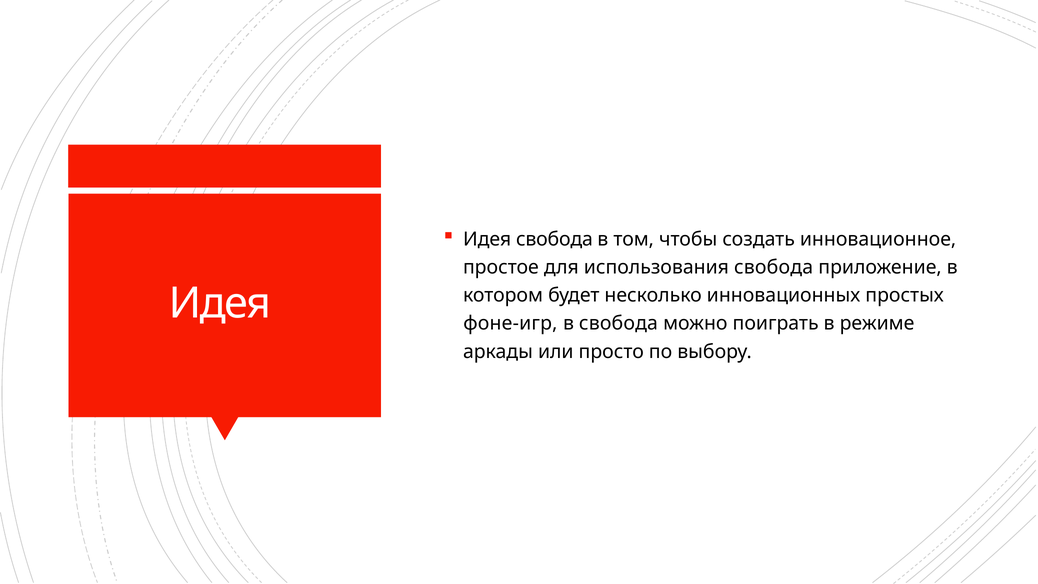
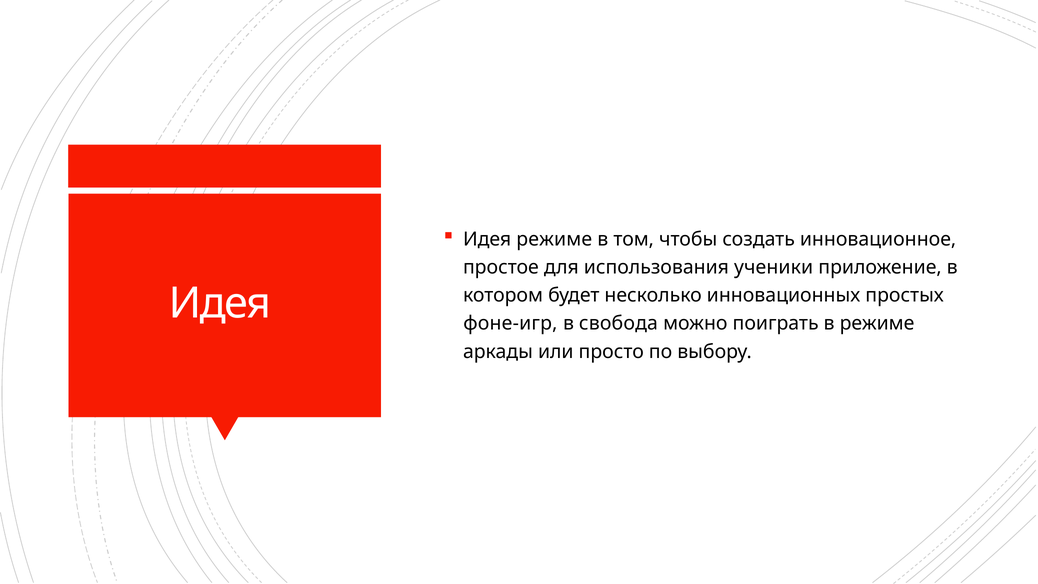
Идея свобода: свобода -> режиме
использования свобода: свобода -> ученики
